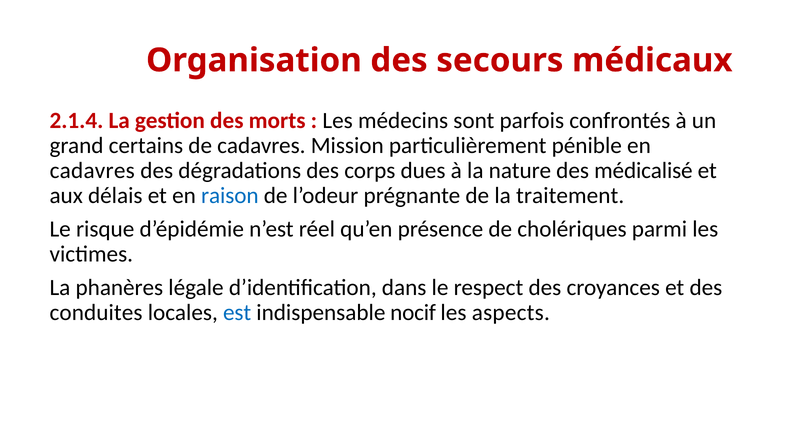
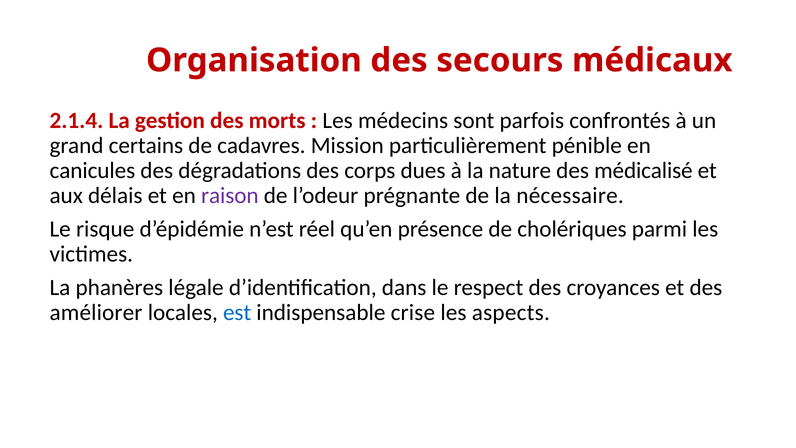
cadavres at (92, 171): cadavres -> canicules
raison colour: blue -> purple
traitement: traitement -> nécessaire
conduites: conduites -> améliorer
nocif: nocif -> crise
